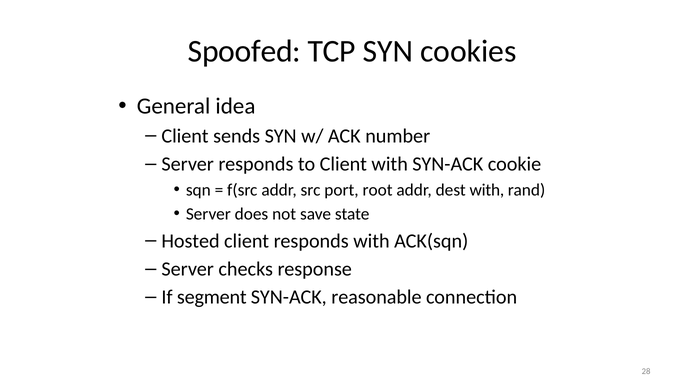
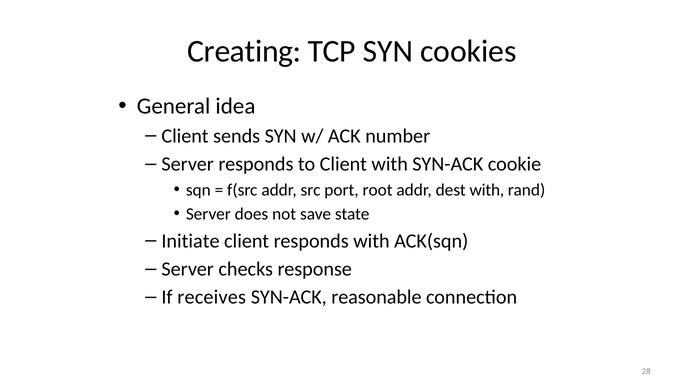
Spoofed: Spoofed -> Creating
Hosted: Hosted -> Initiate
segment: segment -> receives
